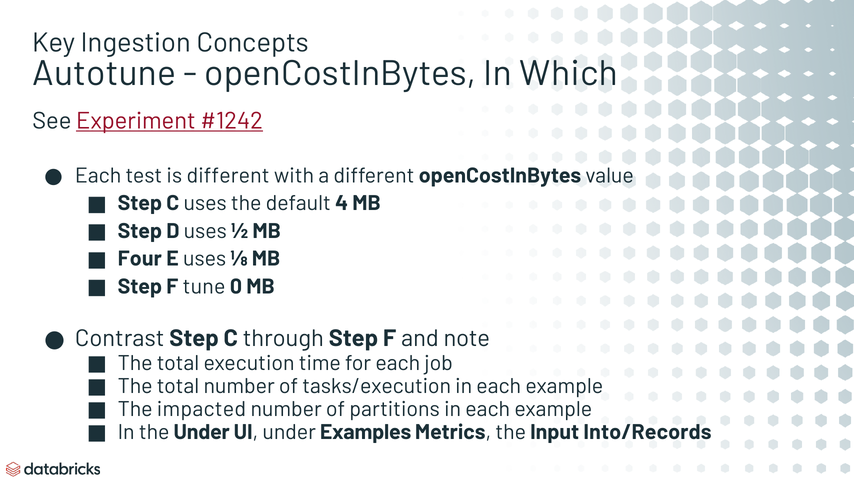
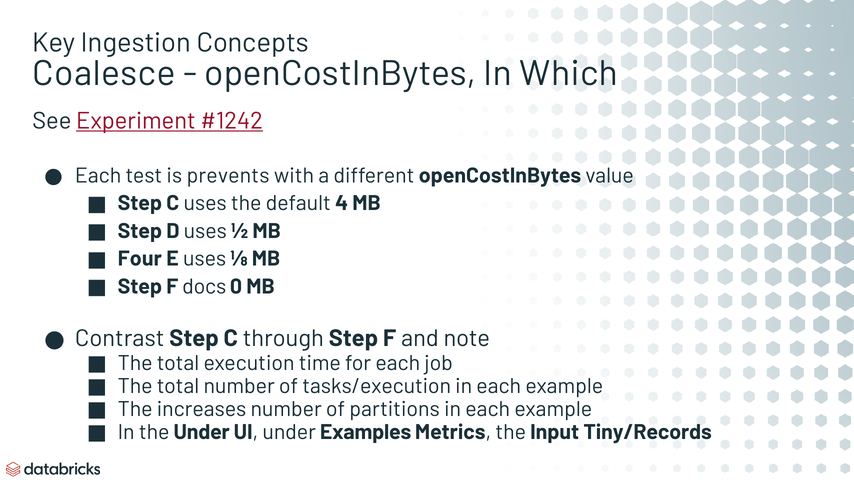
Autotune: Autotune -> Coalesce
is different: different -> prevents
tune: tune -> docs
impacted: impacted -> increases
Into/Records: Into/Records -> Tiny/Records
